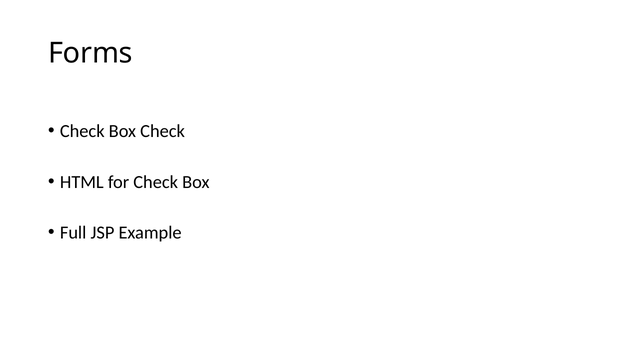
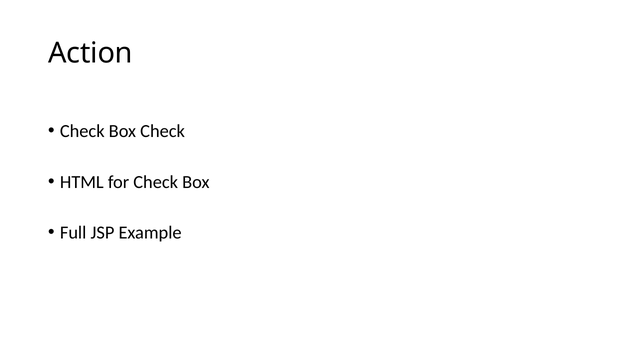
Forms: Forms -> Action
